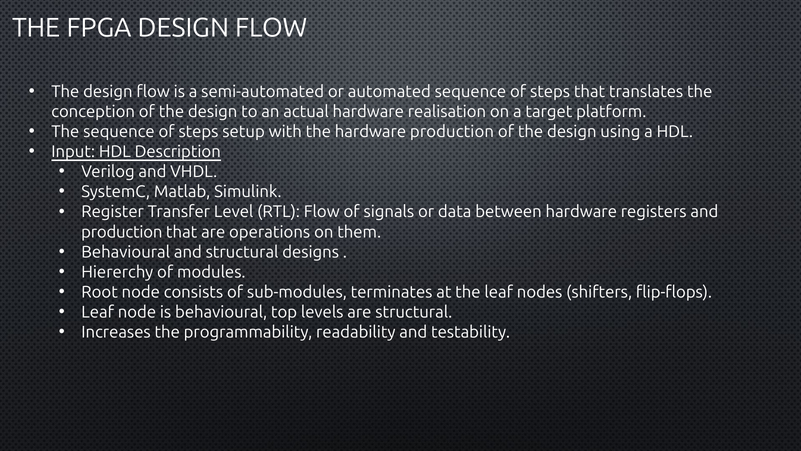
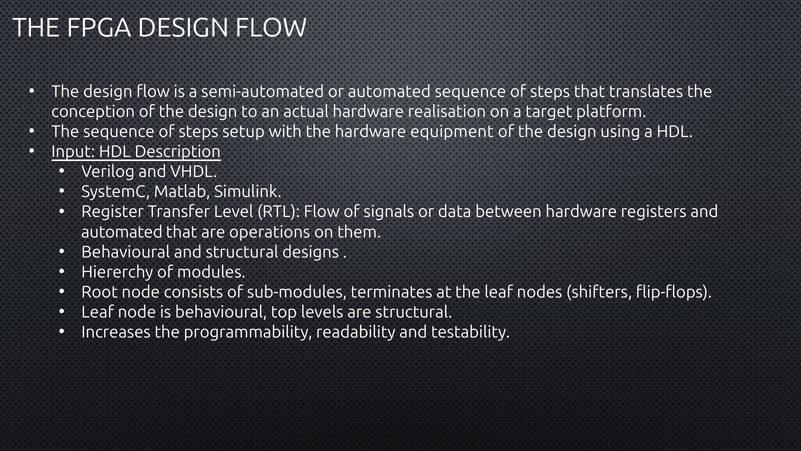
hardware production: production -> equipment
production at (122, 232): production -> automated
